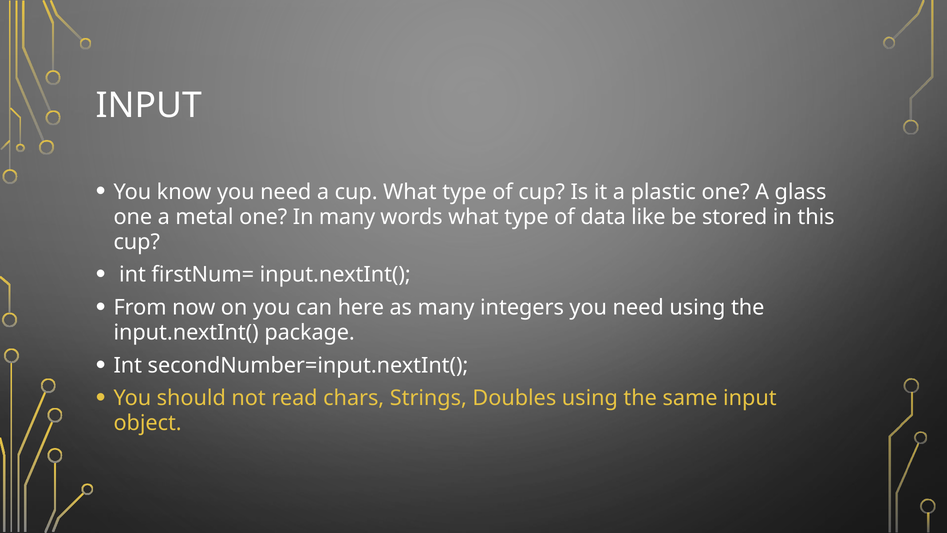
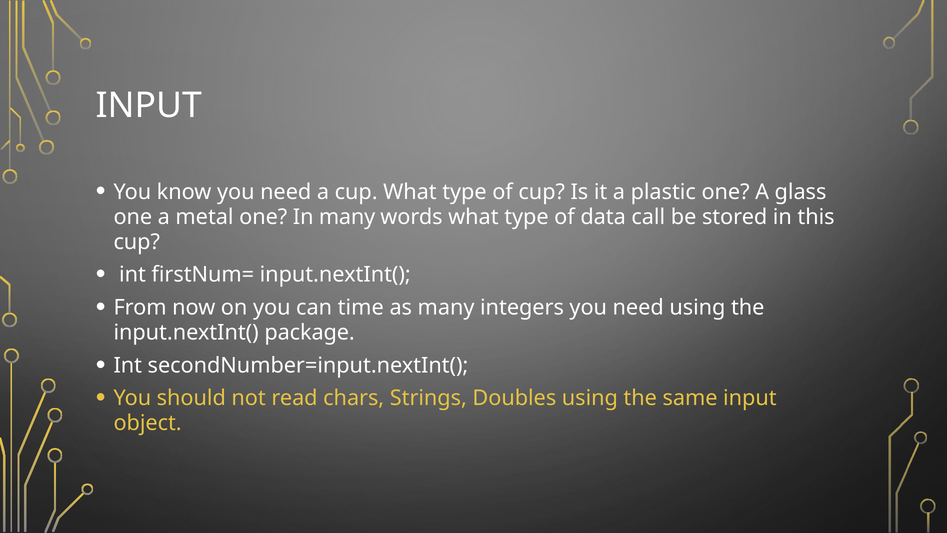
like: like -> call
here: here -> time
